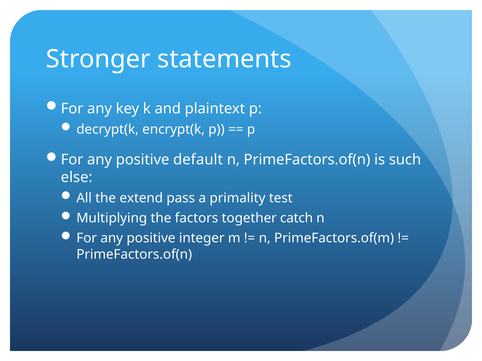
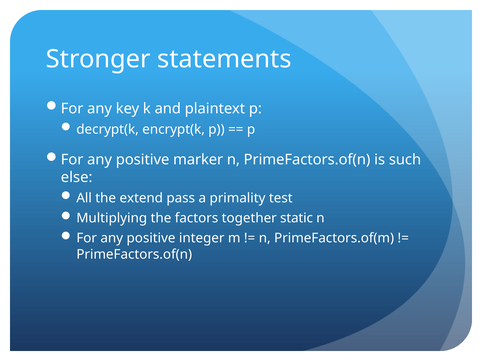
default: default -> marker
catch: catch -> static
